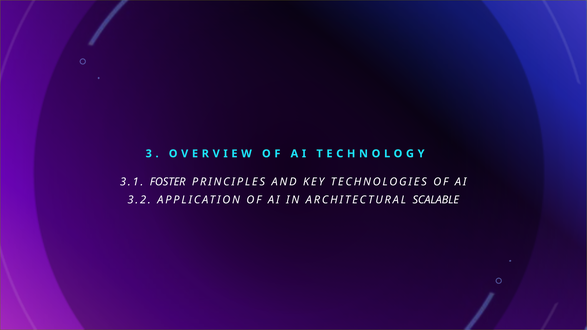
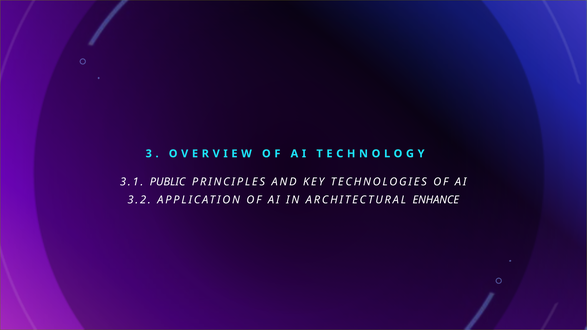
FOSTER: FOSTER -> PUBLIC
SCALABLE: SCALABLE -> ENHANCE
